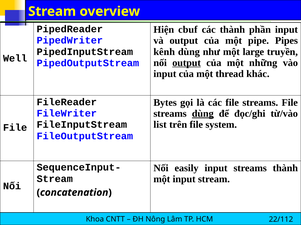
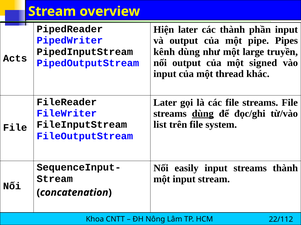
Hiện cbuf: cbuf -> later
Well: Well -> Acts
output at (187, 63) underline: present -> none
những: những -> signed
Bytes at (165, 103): Bytes -> Later
